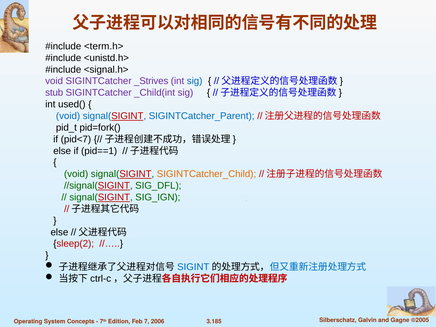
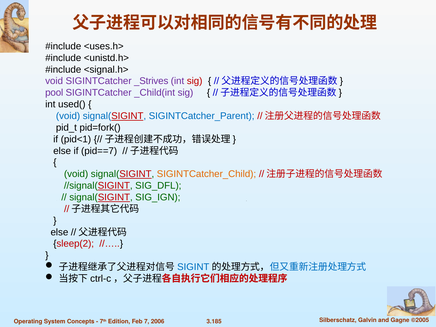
<term.h>: <term.h> -> <uses.h>
sig at (195, 81) colour: blue -> red
stub: stub -> pool
pid<7: pid<7 -> pid<1
pid==1: pid==1 -> pid==7
